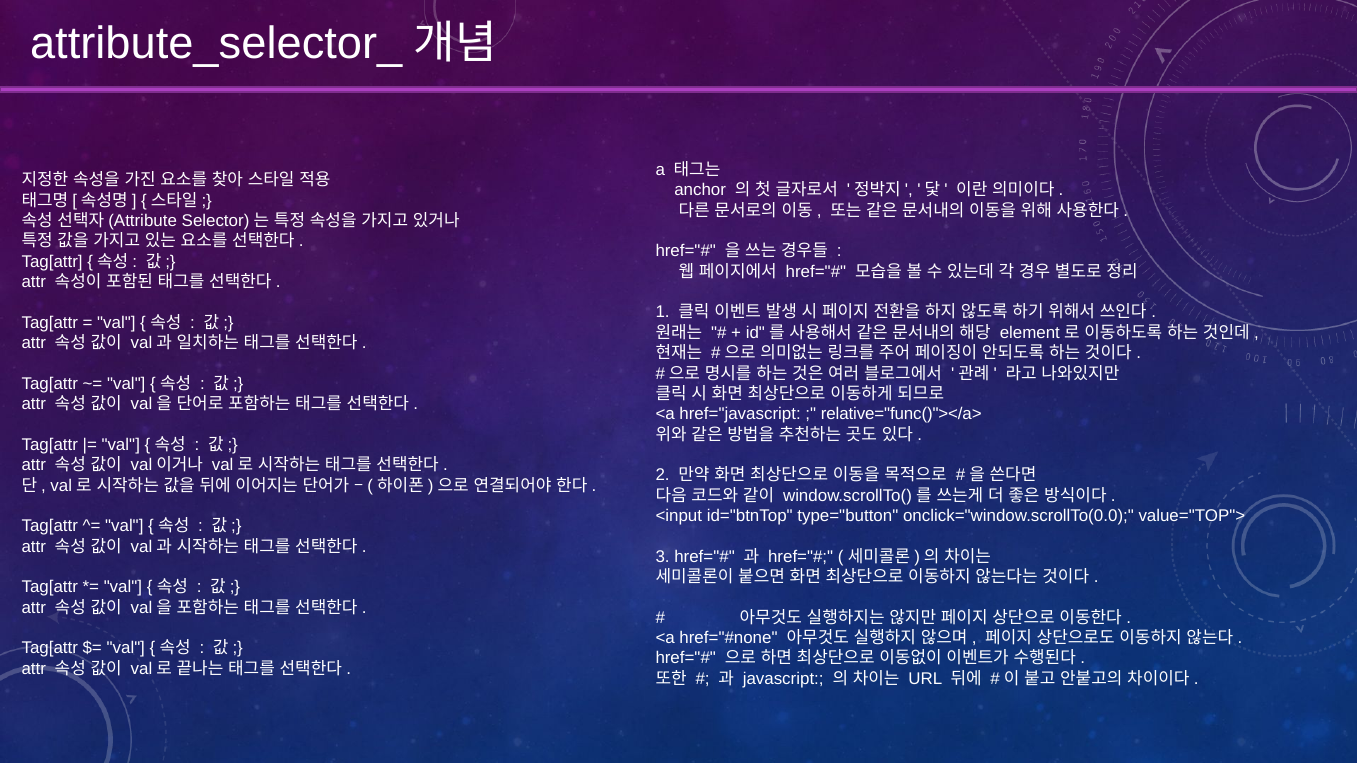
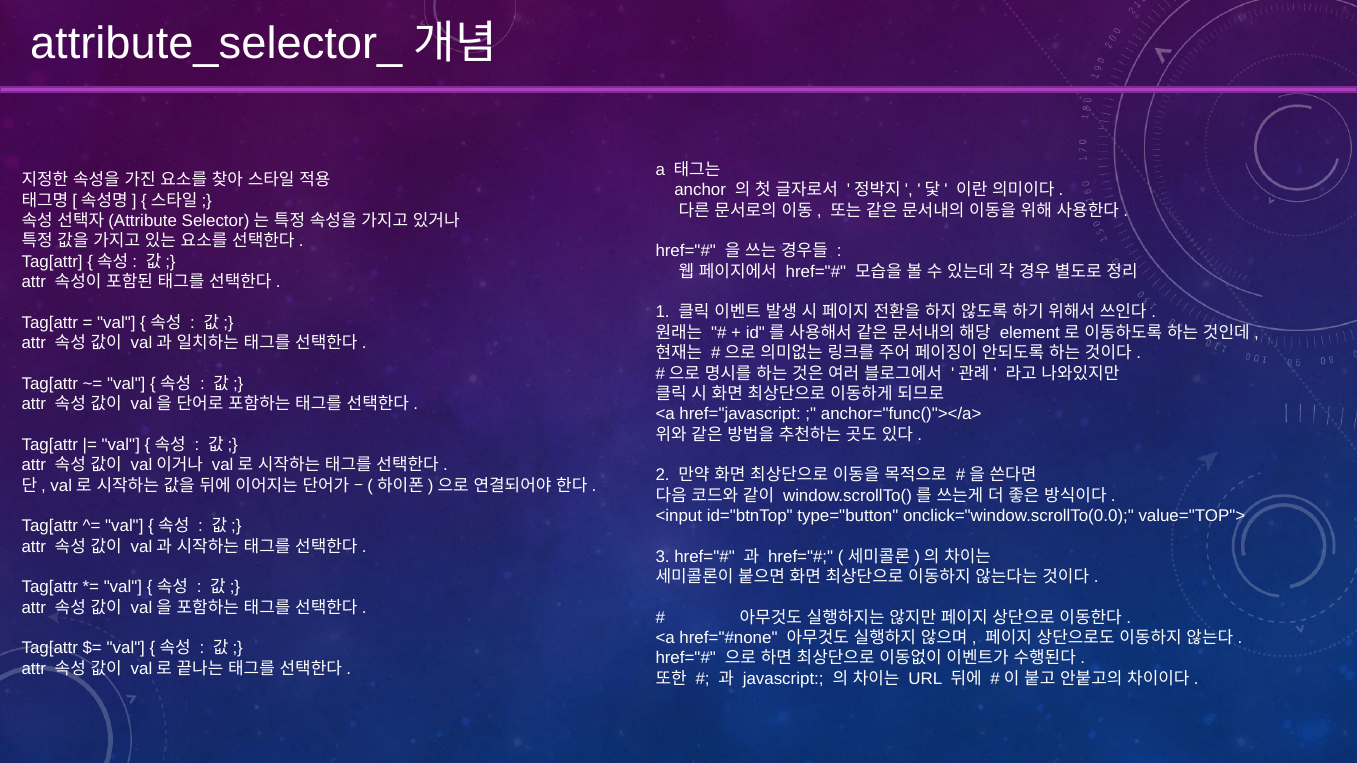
relative="func()"></a>: relative="func()"></a> -> anchor="func()"></a>
